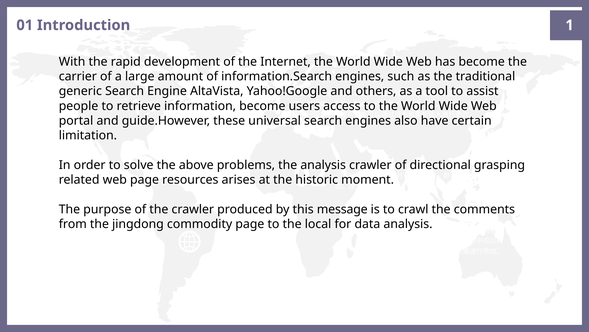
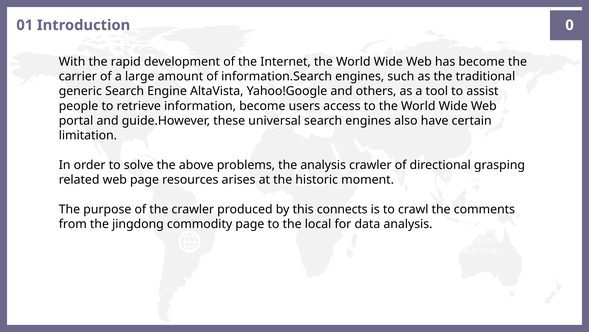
1: 1 -> 0
message: message -> connects
